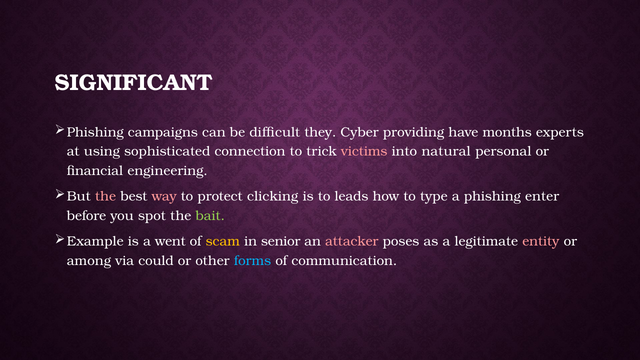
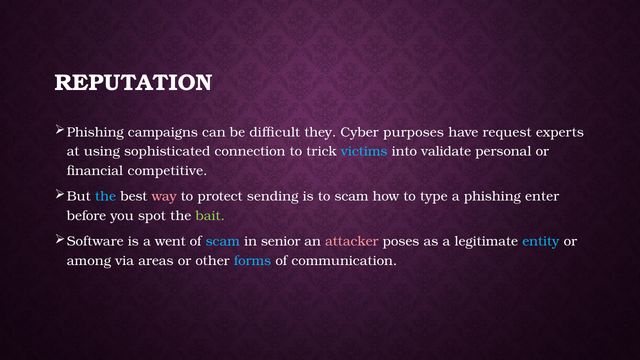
SIGNIFICANT: SIGNIFICANT -> REPUTATION
providing: providing -> purposes
months: months -> request
victims colour: pink -> light blue
natural: natural -> validate
engineering: engineering -> competitive
the at (106, 197) colour: pink -> light blue
clicking: clicking -> sending
to leads: leads -> scam
Example: Example -> Software
scam at (223, 242) colour: yellow -> light blue
entity colour: pink -> light blue
could: could -> areas
